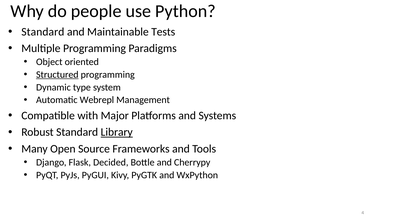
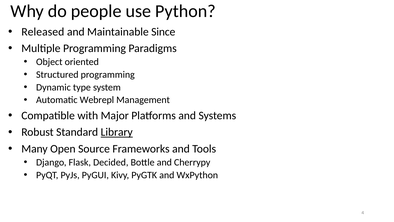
Standard at (43, 32): Standard -> Released
Tests: Tests -> Since
Structured underline: present -> none
